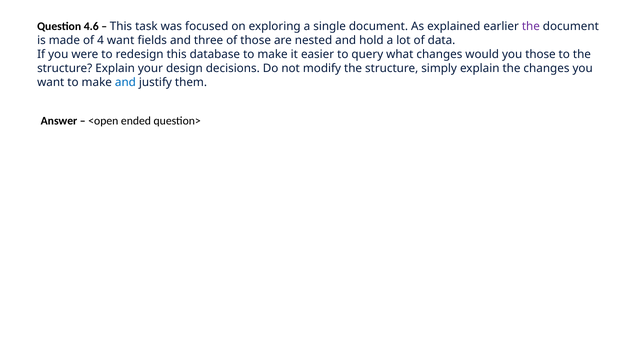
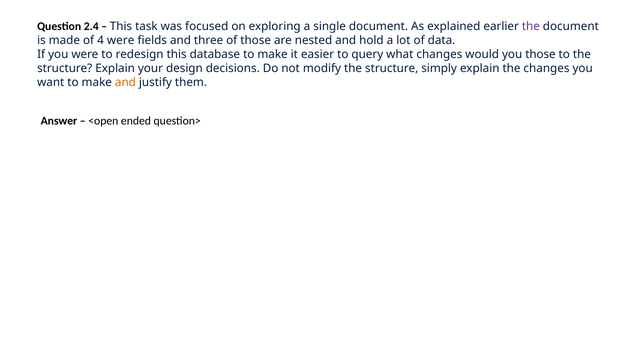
4.6: 4.6 -> 2.4
4 want: want -> were
and at (125, 83) colour: blue -> orange
